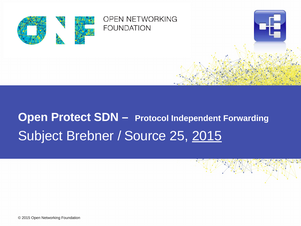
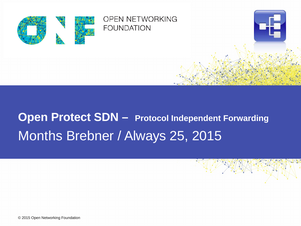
Subject: Subject -> Months
Source: Source -> Always
2015 at (207, 136) underline: present -> none
